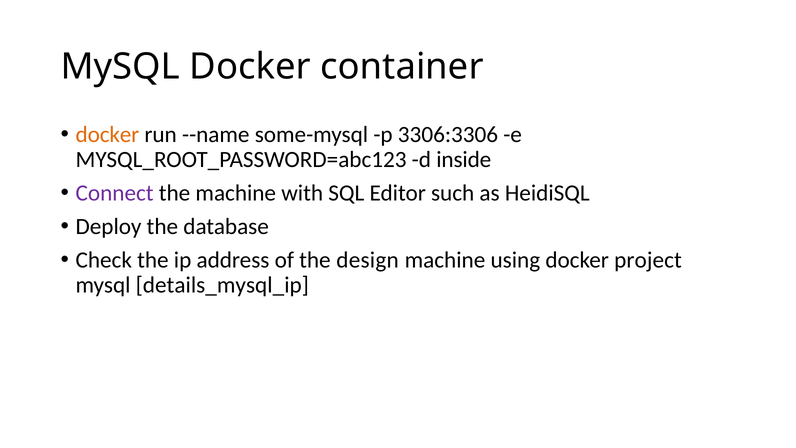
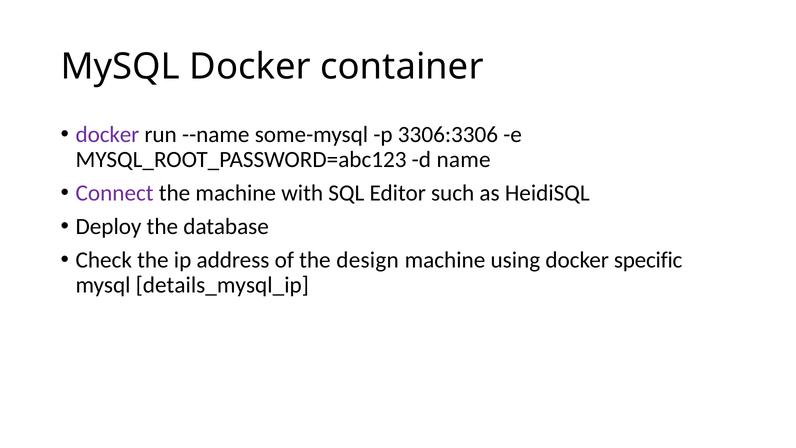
docker at (107, 135) colour: orange -> purple
inside: inside -> name
project: project -> specific
